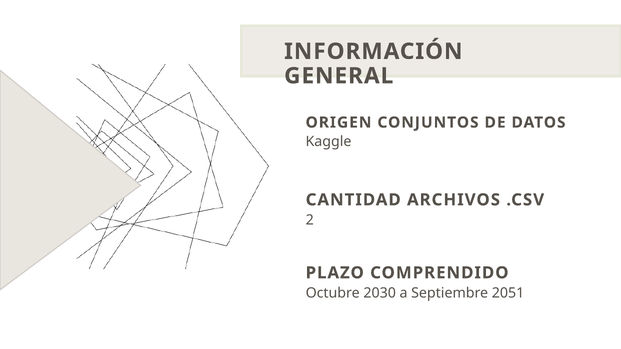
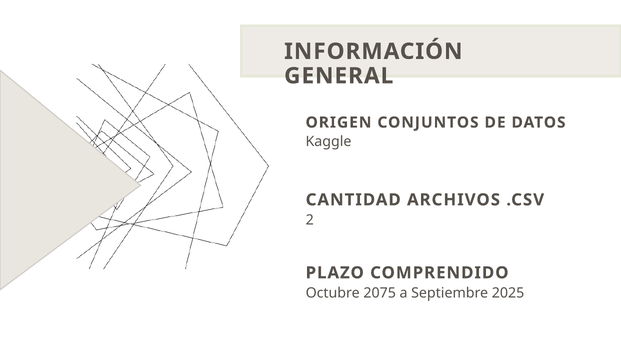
2030: 2030 -> 2075
2051: 2051 -> 2025
